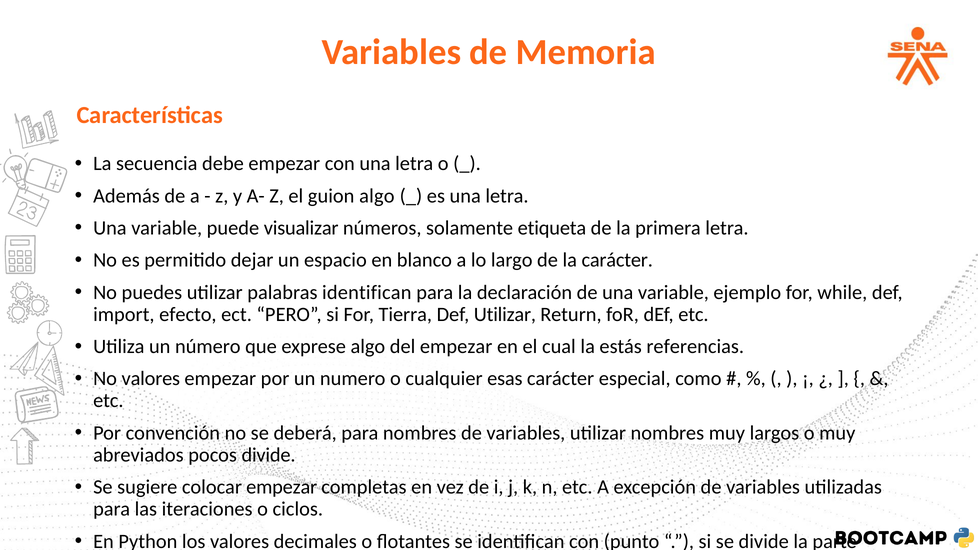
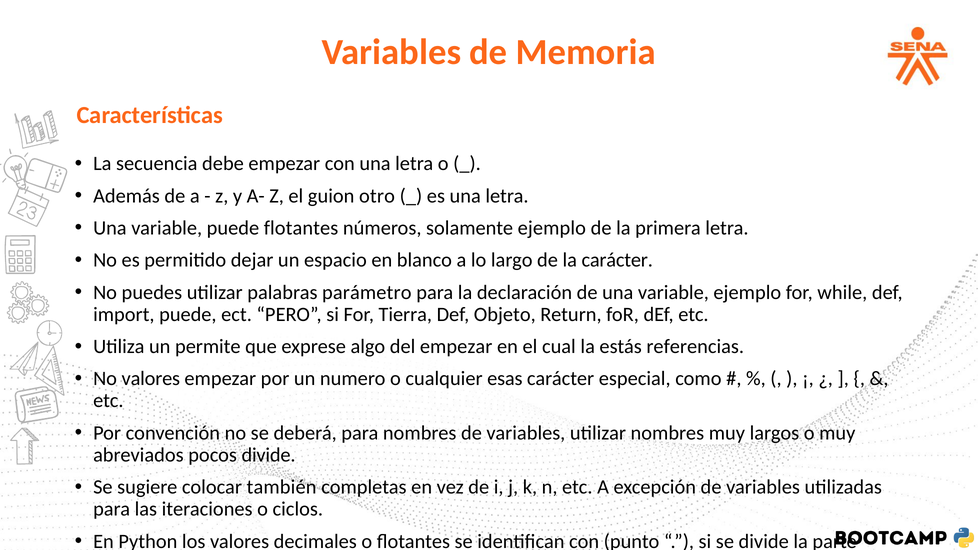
guion algo: algo -> otro
puede visualizar: visualizar -> flotantes
solamente etiqueta: etiqueta -> ejemplo
palabras identifican: identifican -> parámetro
import efecto: efecto -> puede
Def Utilizar: Utilizar -> Objeto
Utiliza un número: número -> permite
colocar empezar: empezar -> también
